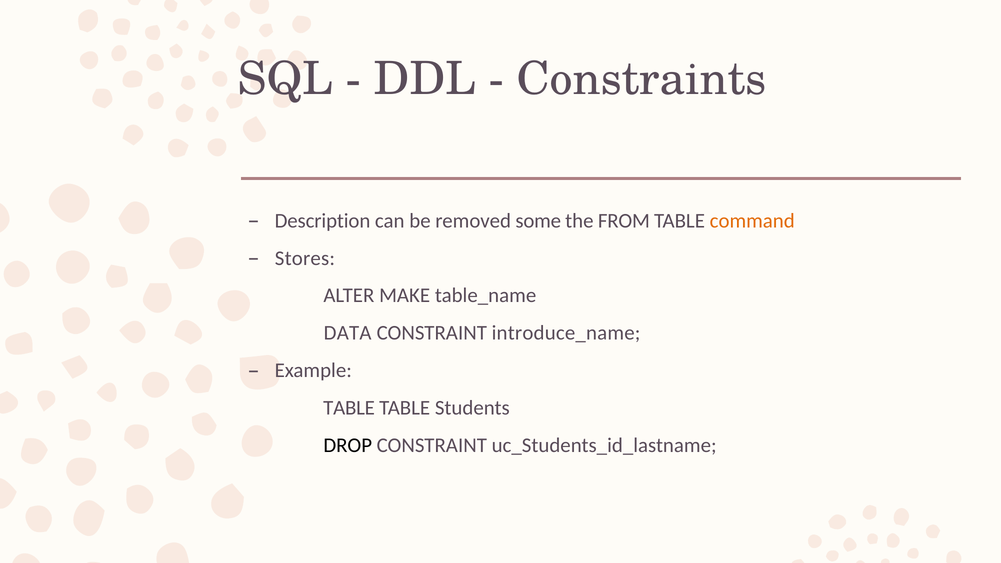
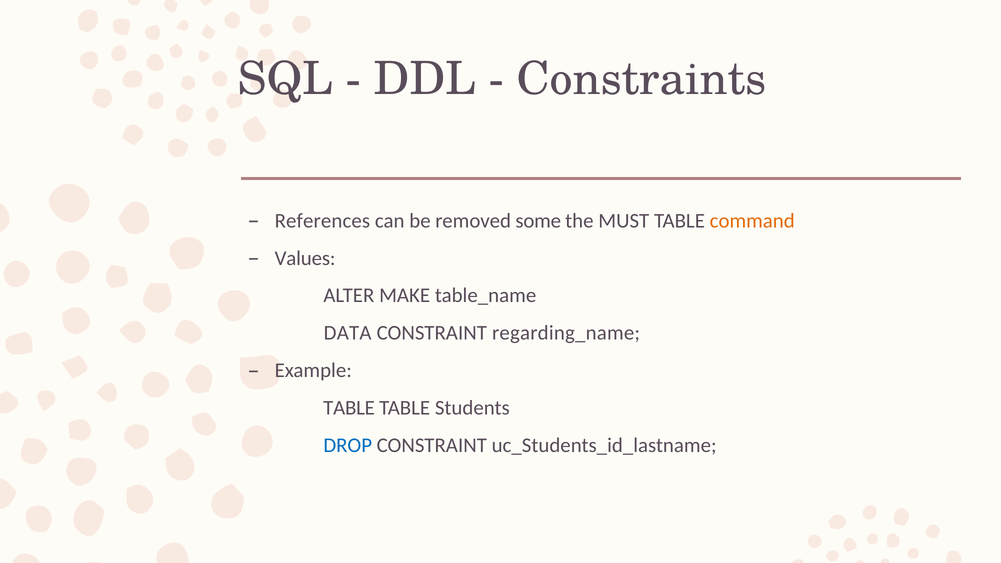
Description: Description -> References
FROM: FROM -> MUST
Stores: Stores -> Values
introduce_name: introduce_name -> regarding_name
DROP colour: black -> blue
